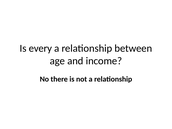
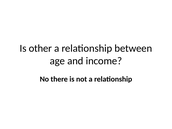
every: every -> other
